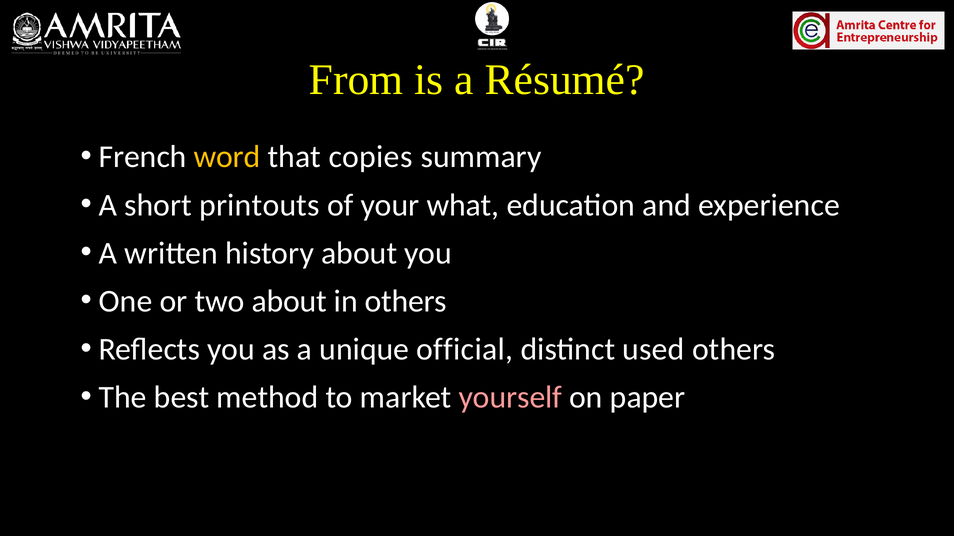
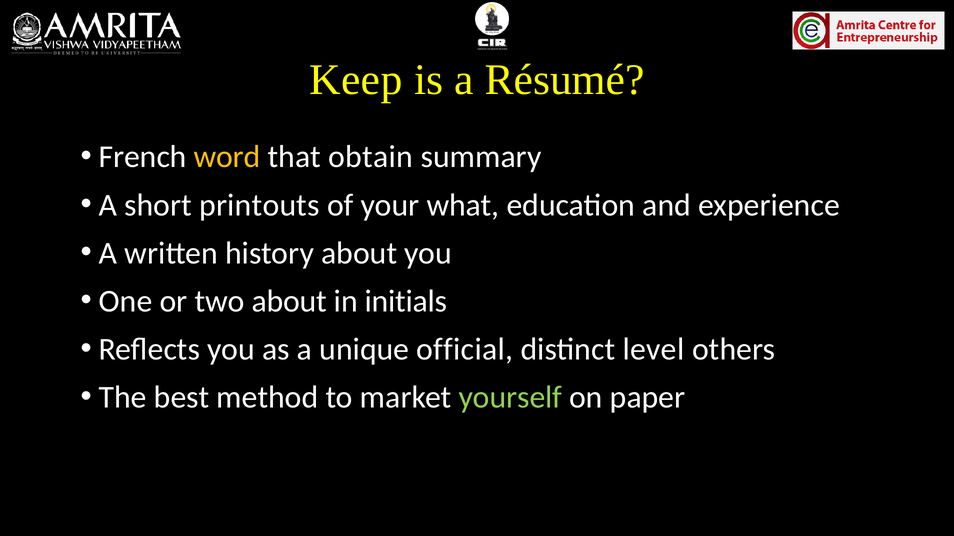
From: From -> Keep
copies: copies -> obtain
in others: others -> initials
used: used -> level
yourself colour: pink -> light green
